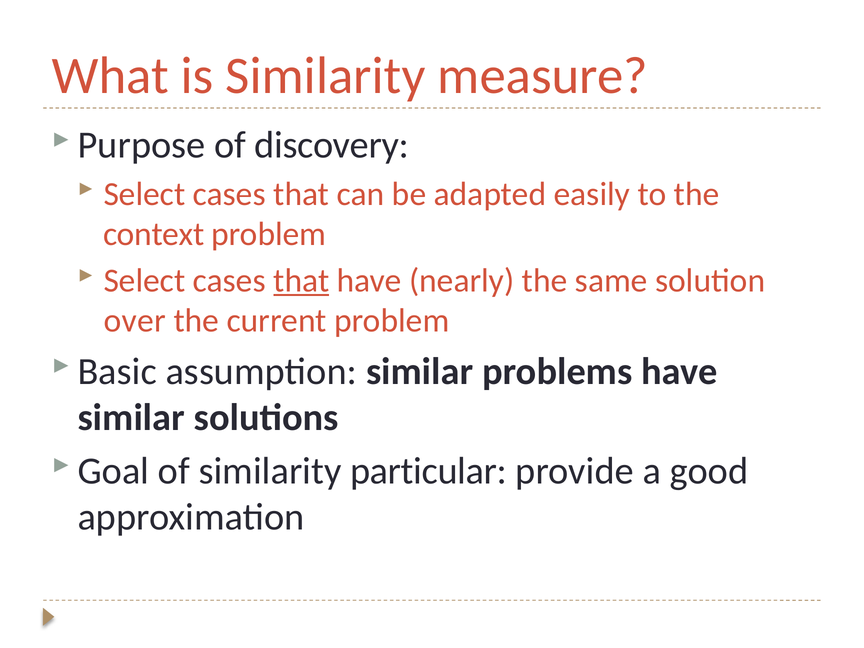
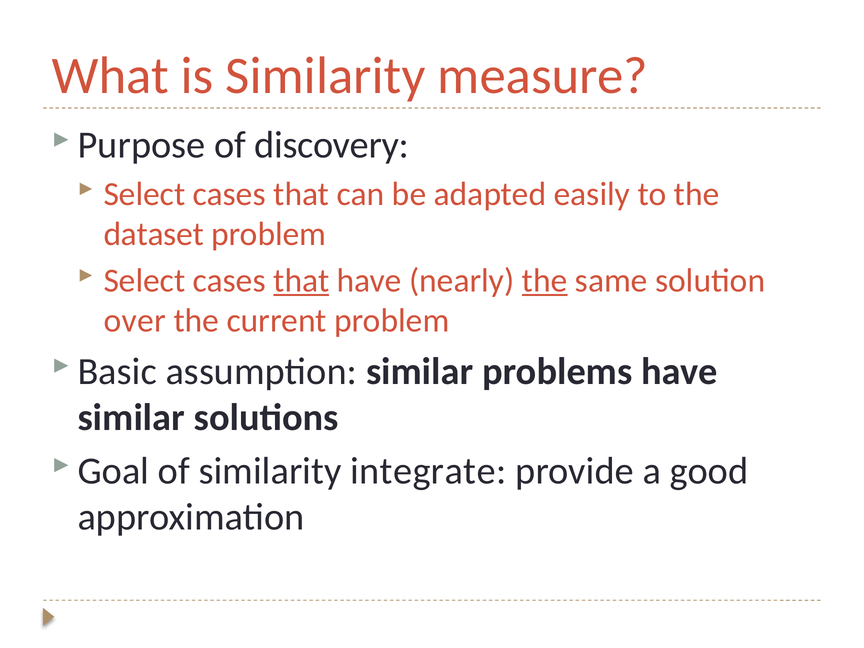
context: context -> dataset
the at (545, 280) underline: none -> present
particular: particular -> integrate
